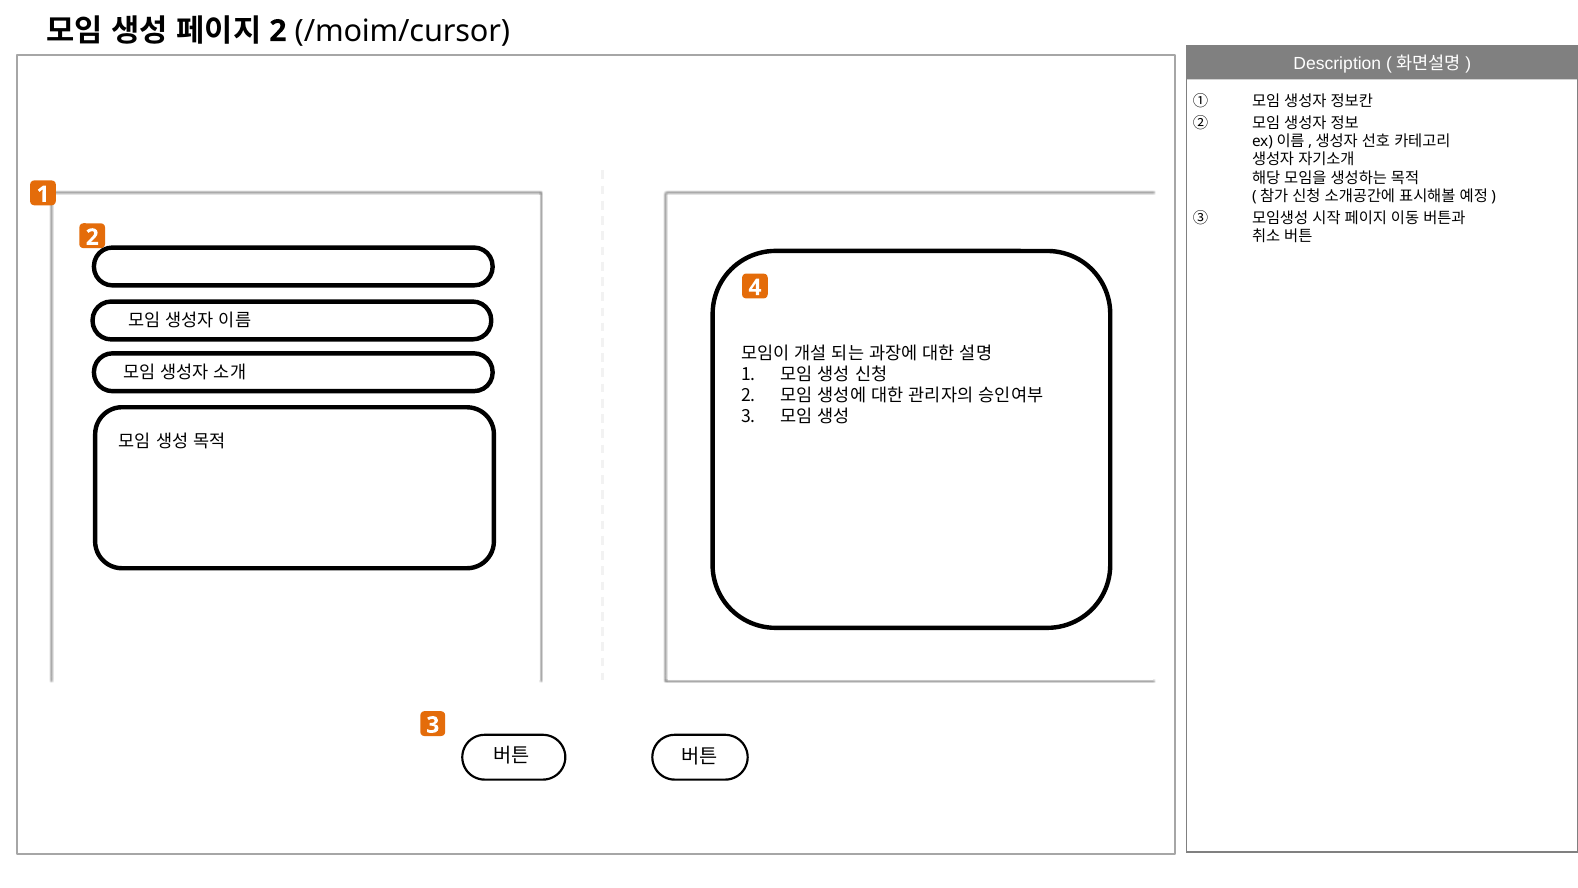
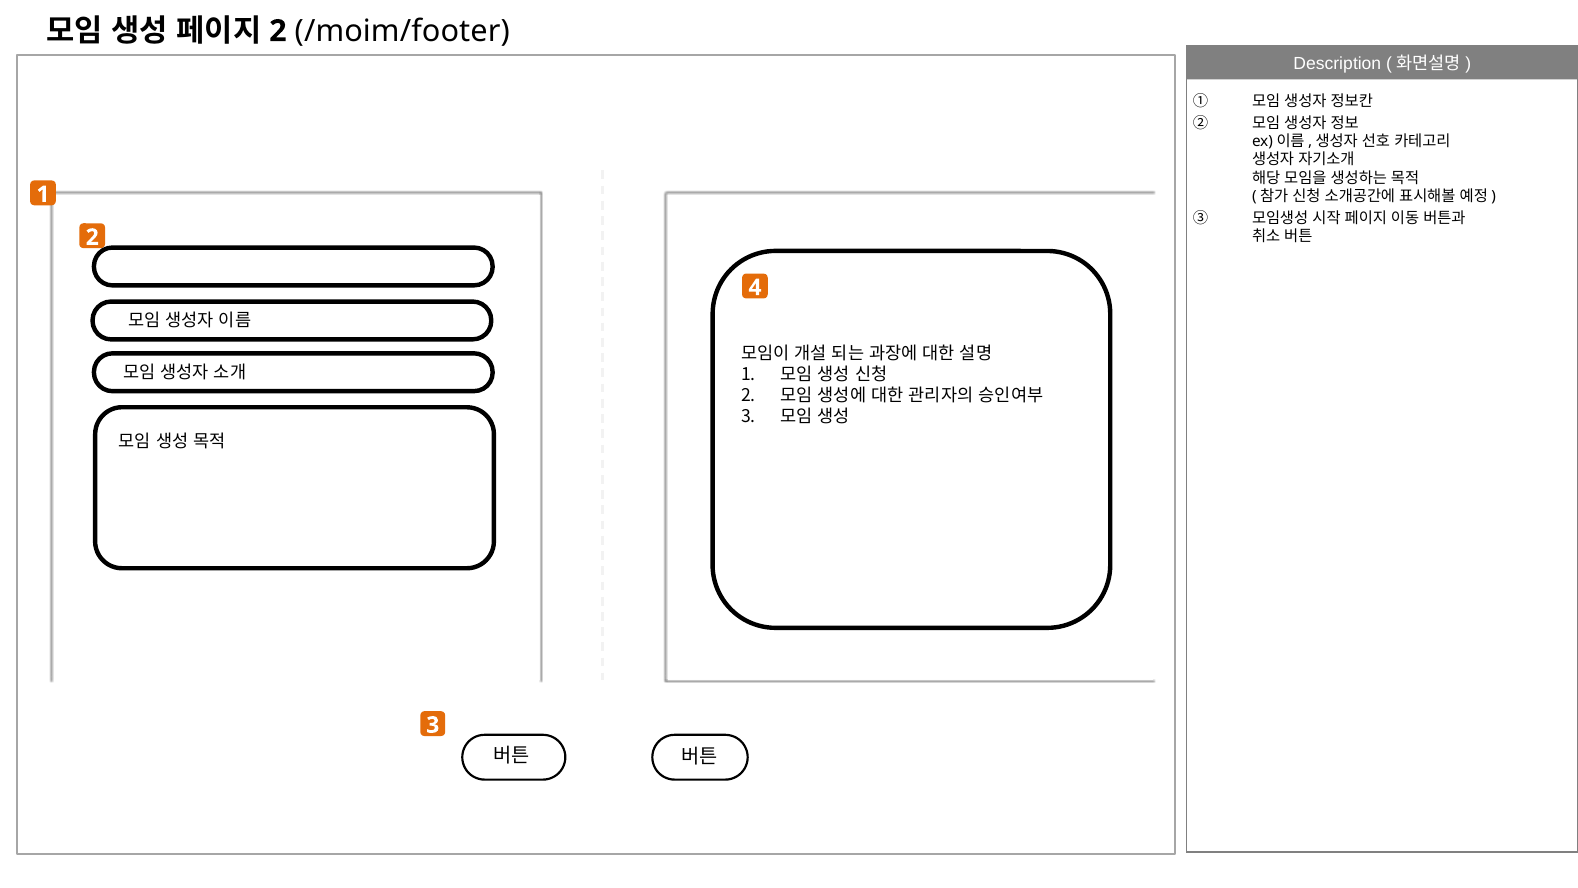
/moim/cursor: /moim/cursor -> /moim/footer
